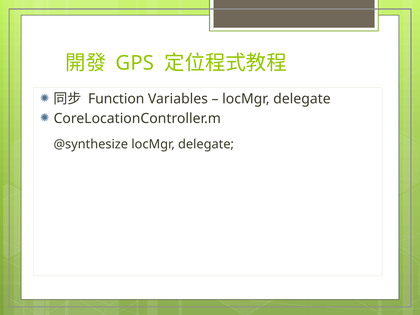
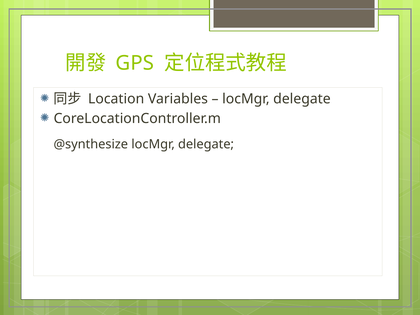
Function: Function -> Location
